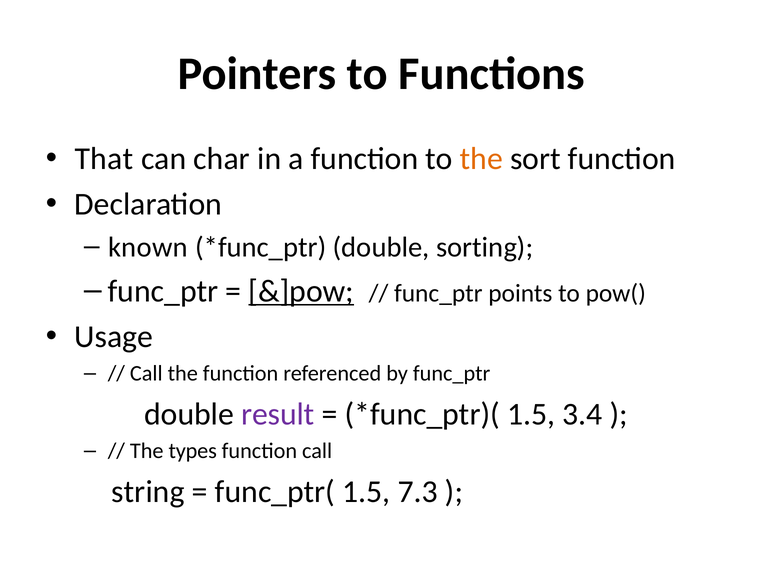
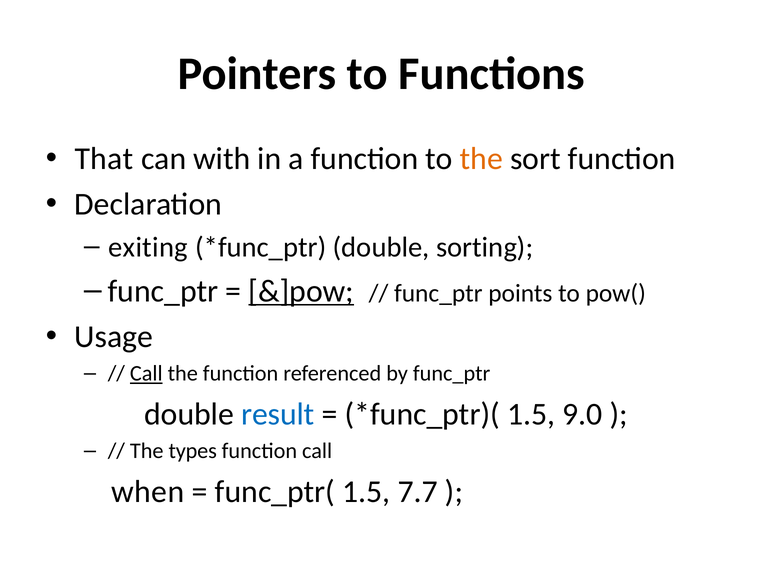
char: char -> with
known: known -> exiting
Call at (146, 373) underline: none -> present
result colour: purple -> blue
3.4: 3.4 -> 9.0
string: string -> when
7.3: 7.3 -> 7.7
